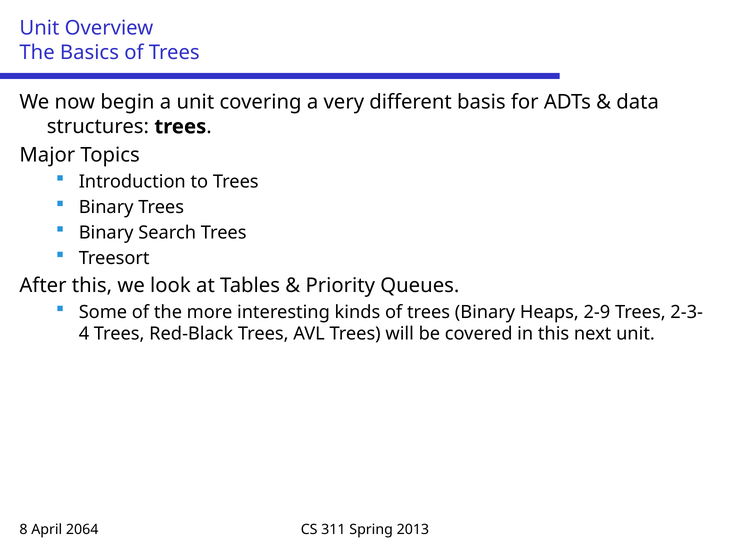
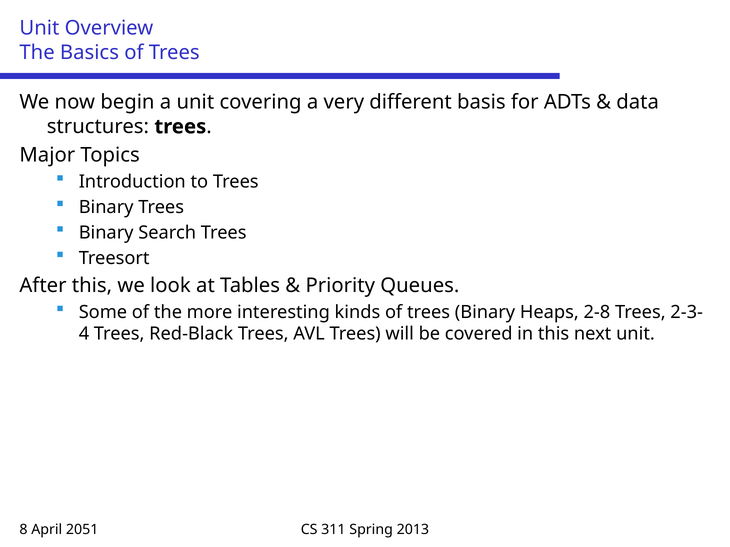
2-9: 2-9 -> 2-8
2064: 2064 -> 2051
